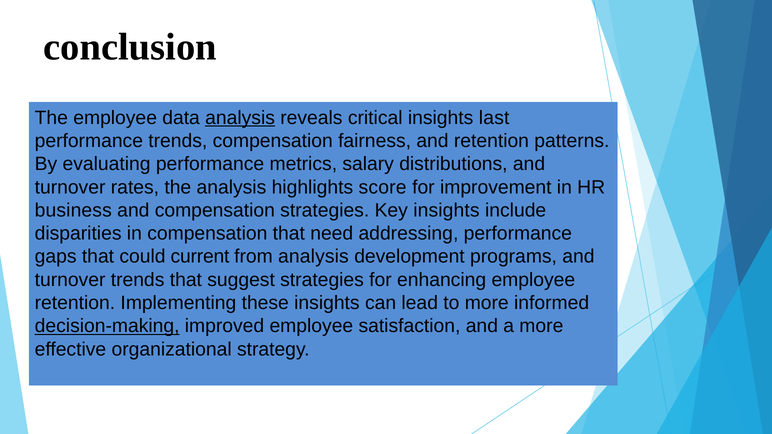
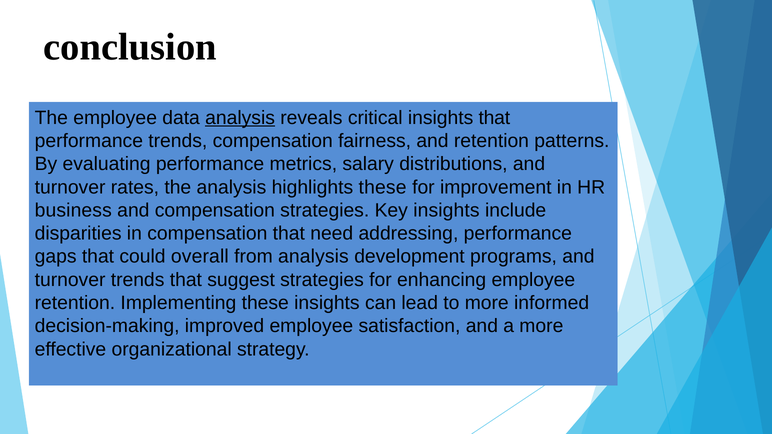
insights last: last -> that
highlights score: score -> these
current: current -> overall
decision-making underline: present -> none
